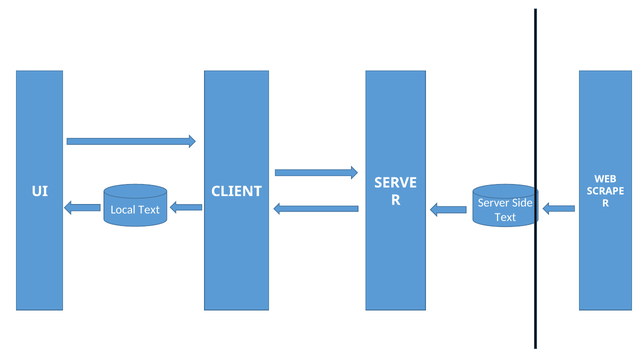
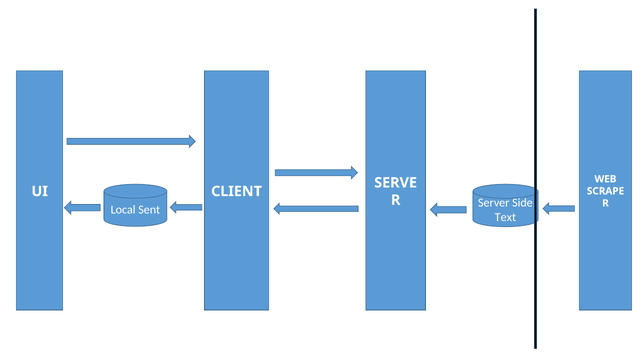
Local Text: Text -> Sent
